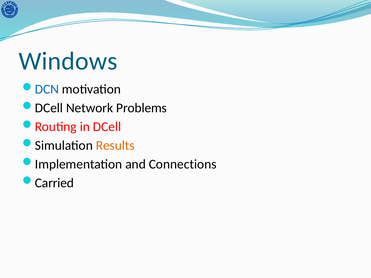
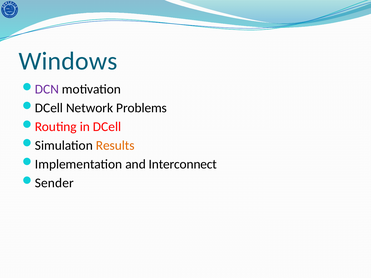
DCN colour: blue -> purple
Connections: Connections -> Interconnect
Carried: Carried -> Sender
